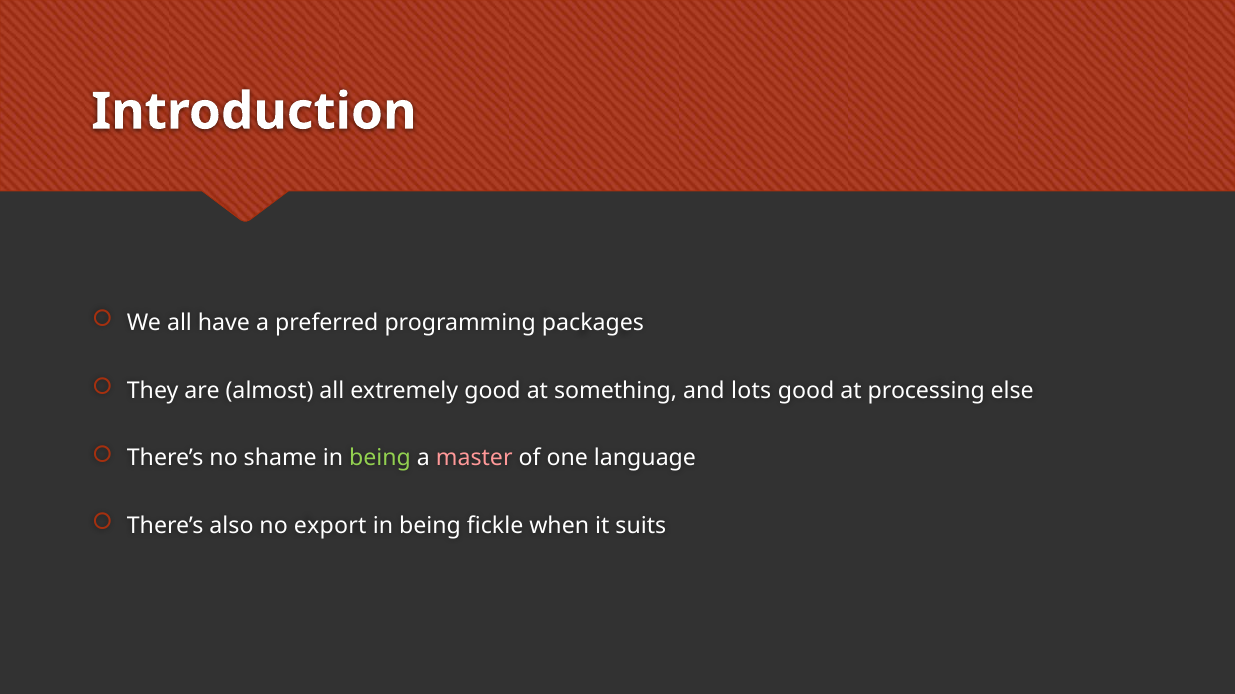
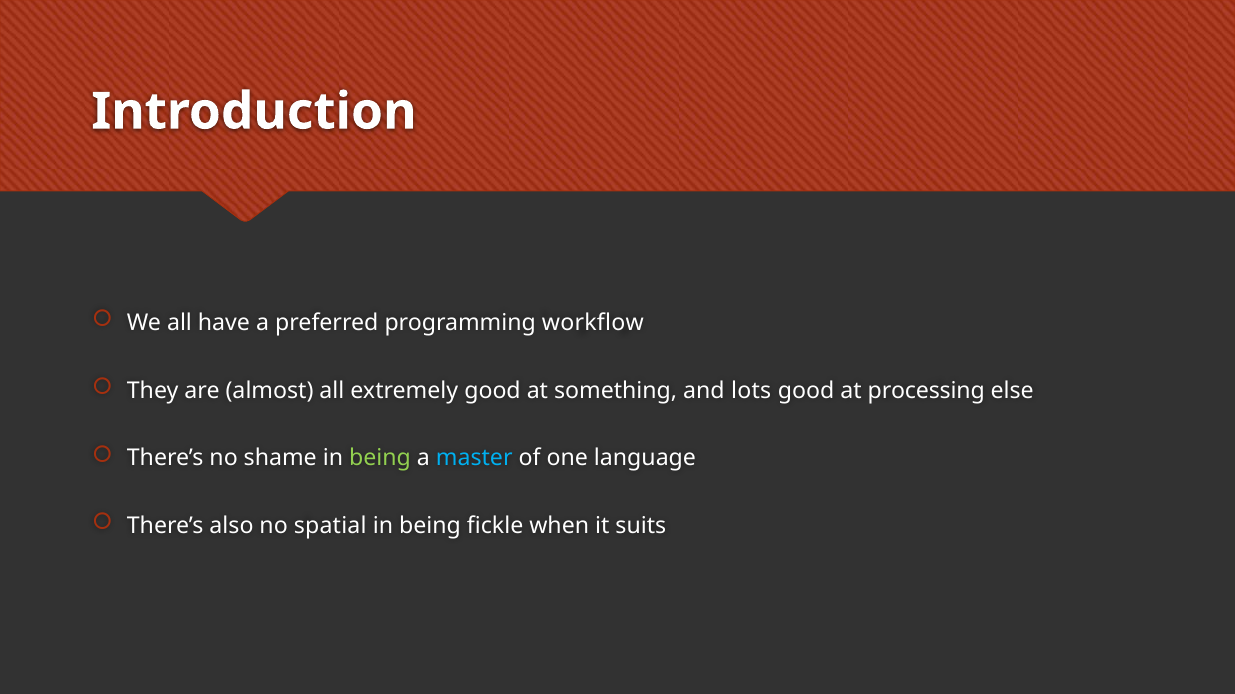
packages: packages -> workflow
master colour: pink -> light blue
export: export -> spatial
